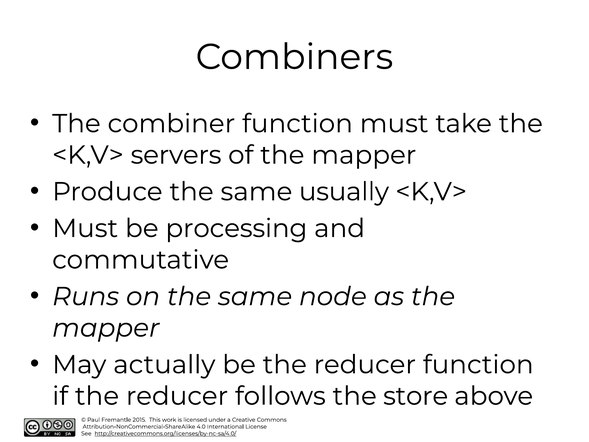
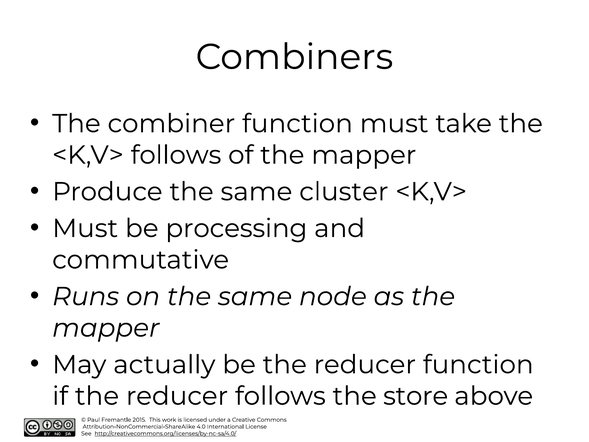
<K,V> servers: servers -> follows
usually: usually -> cluster
